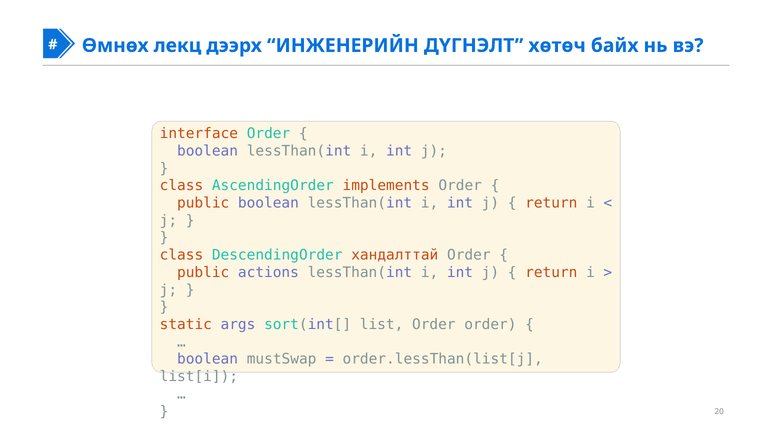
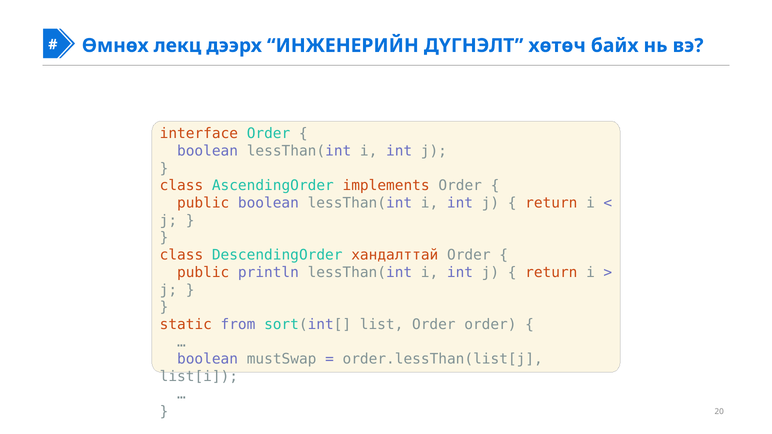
actions: actions -> println
args: args -> from
